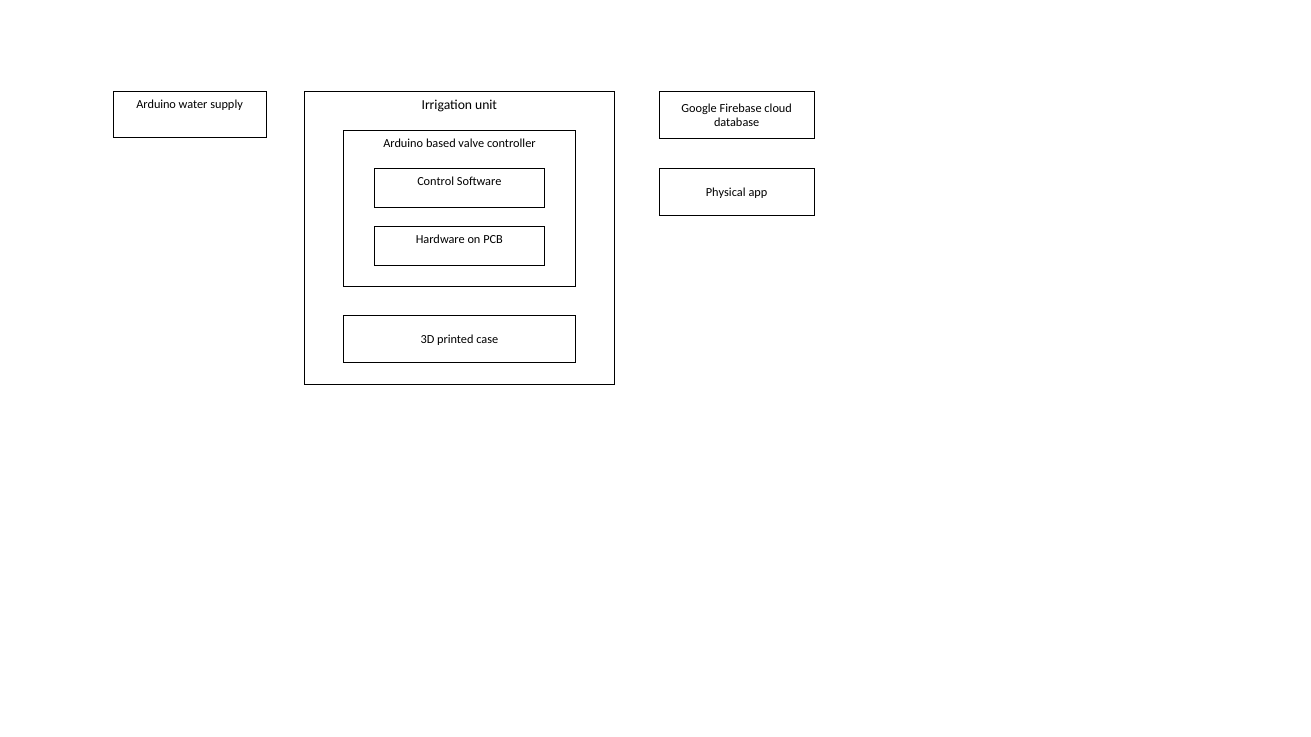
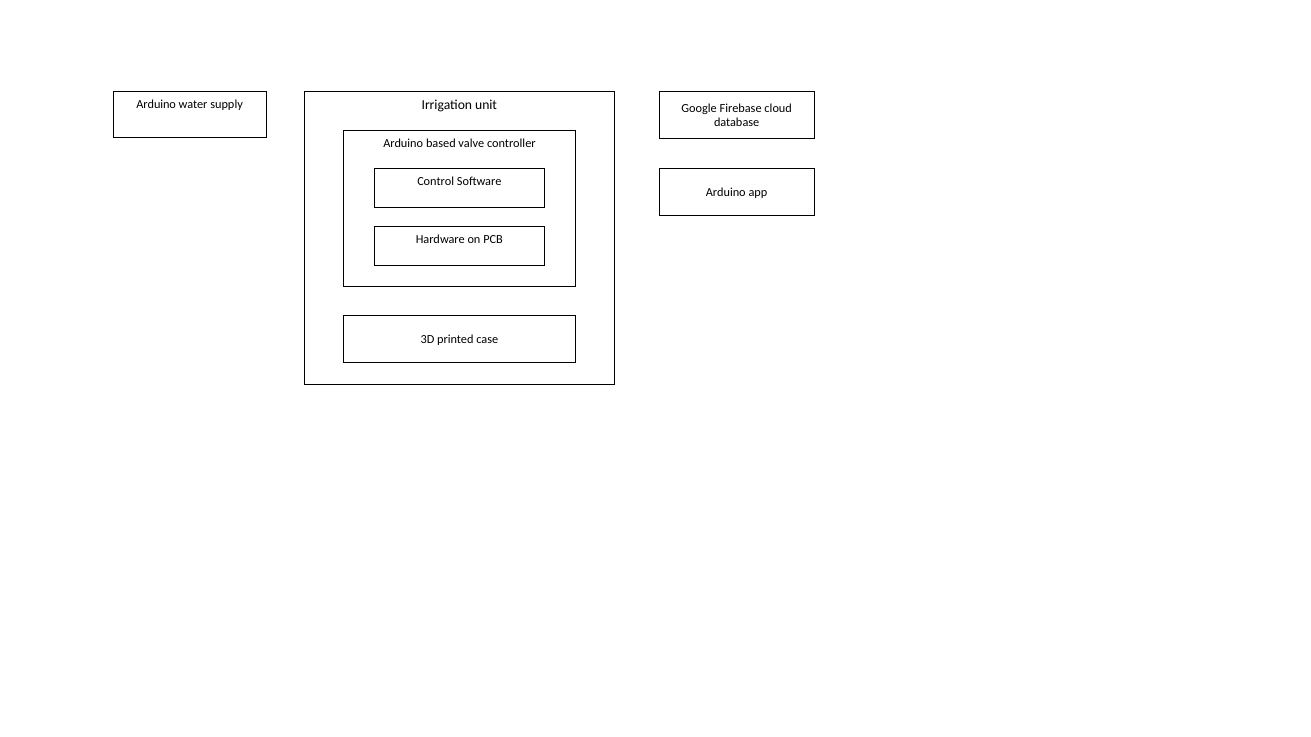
Physical at (726, 193): Physical -> Arduino
